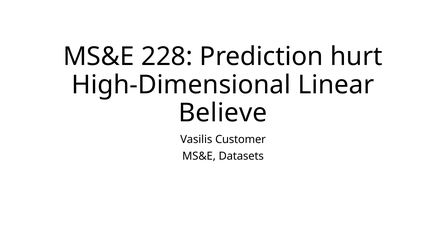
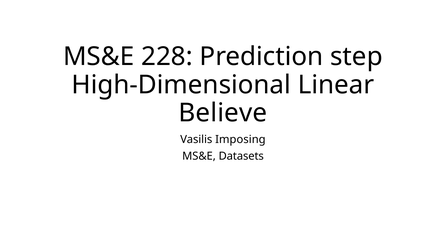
hurt: hurt -> step
Customer: Customer -> Imposing
